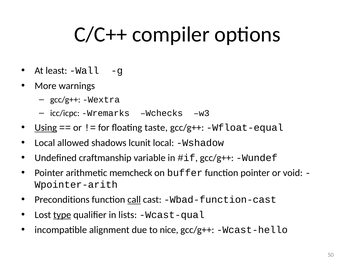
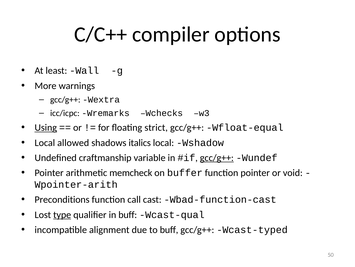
taste: taste -> strict
lcunit: lcunit -> italics
gcc/g++ at (217, 157) underline: none -> present
call underline: present -> none
in lists: lists -> buff
to nice: nice -> buff
Wcast-hello: Wcast-hello -> Wcast-typed
